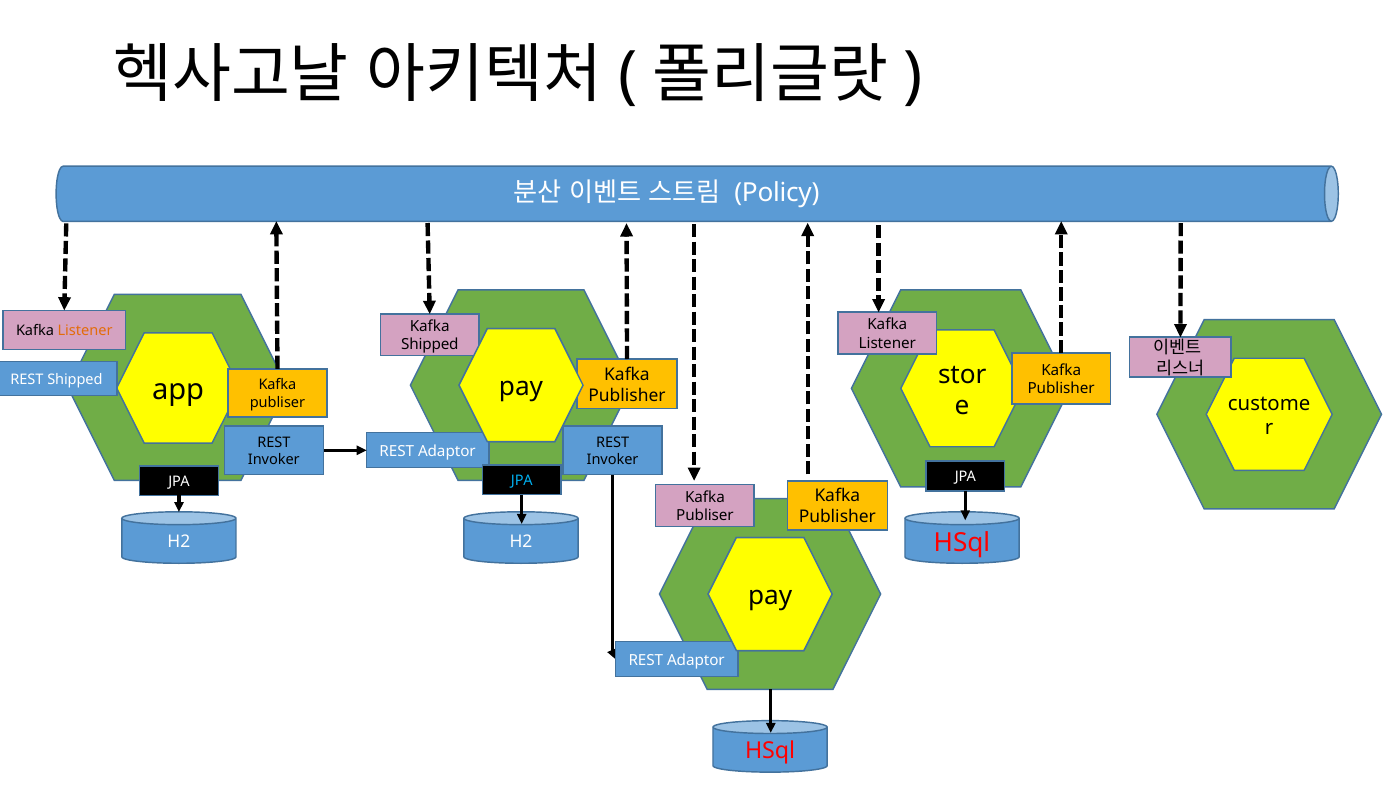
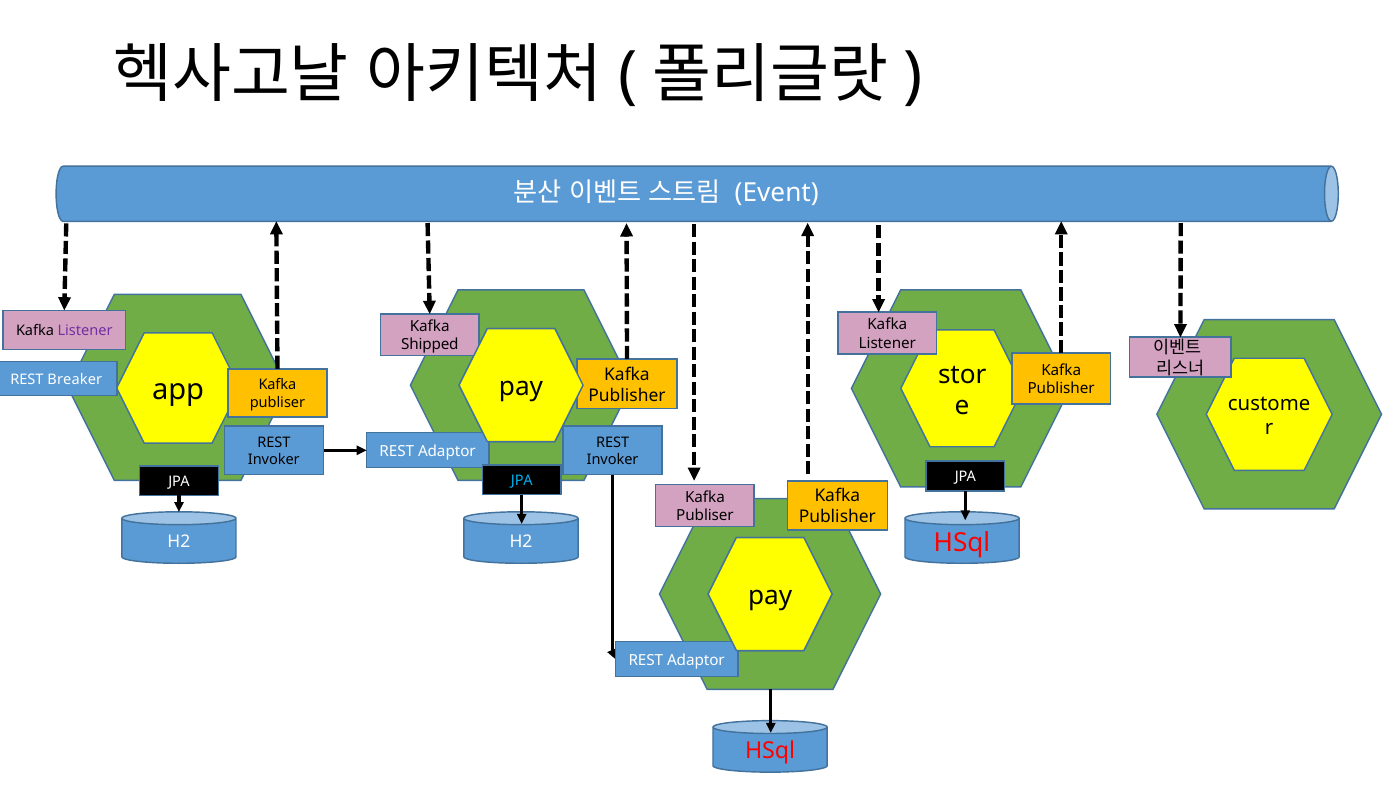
Policy: Policy -> Event
Listener at (85, 331) colour: orange -> purple
REST Shipped: Shipped -> Breaker
